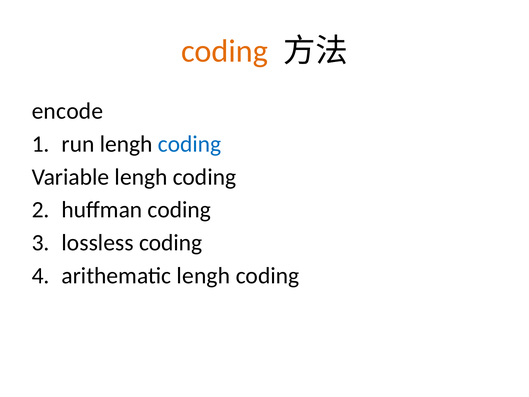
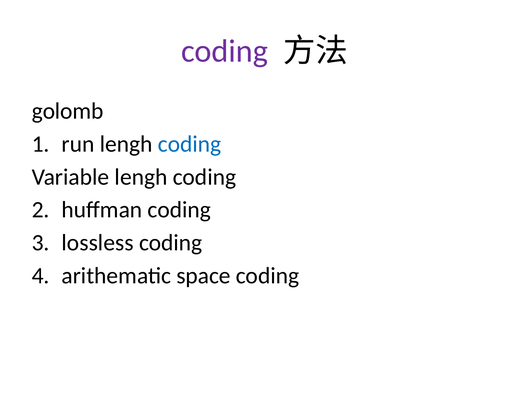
coding at (225, 51) colour: orange -> purple
encode: encode -> golomb
arithematic lengh: lengh -> space
